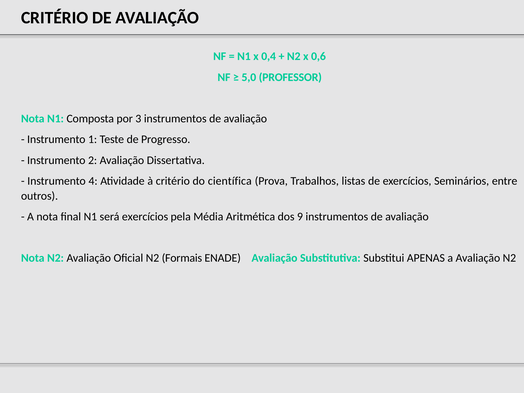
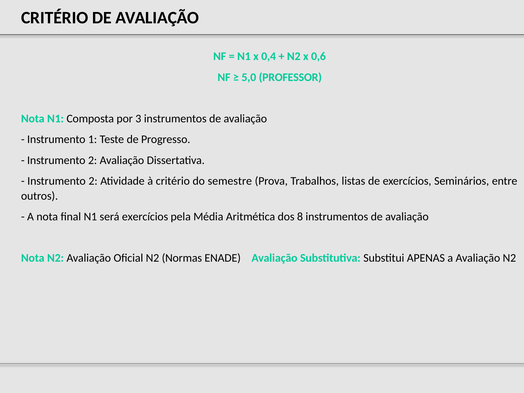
4 at (93, 181): 4 -> 2
científica: científica -> semestre
9: 9 -> 8
Formais: Formais -> Normas
